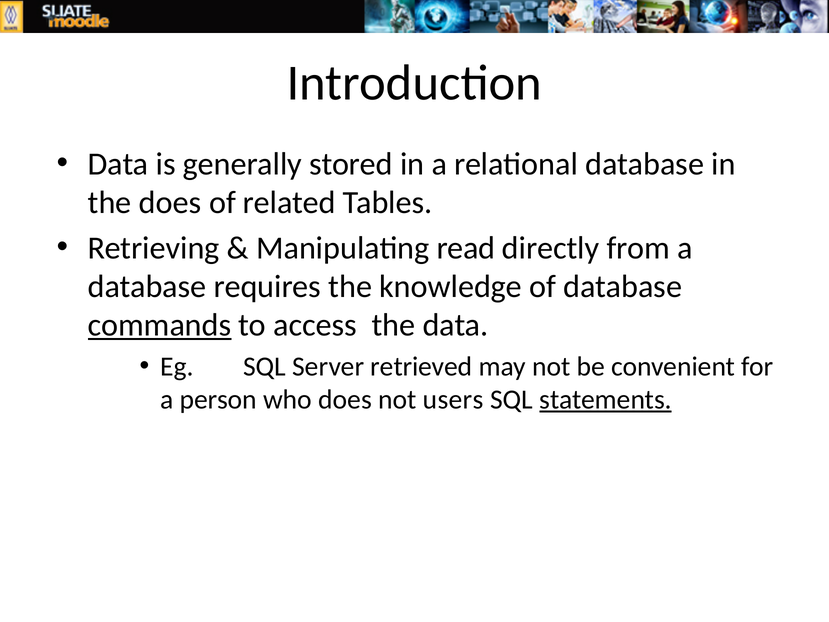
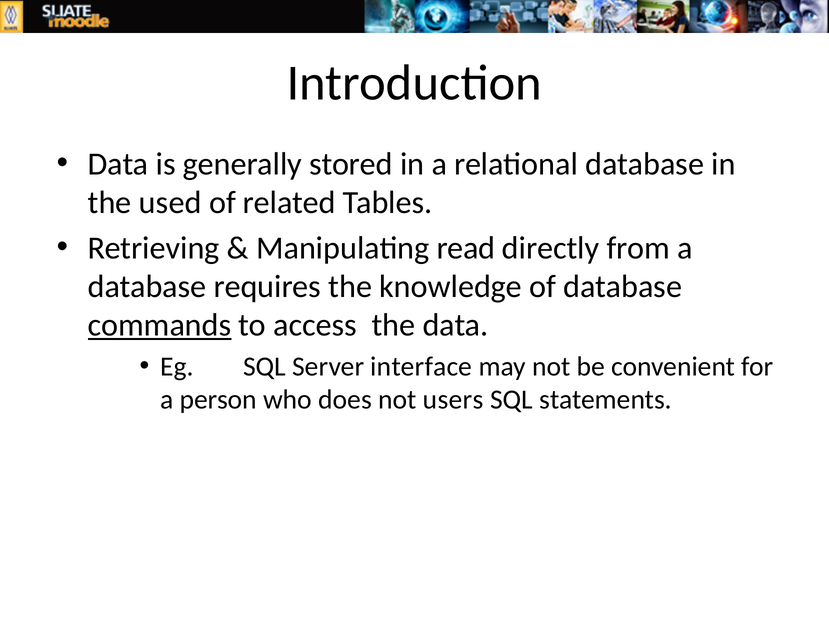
the does: does -> used
retrieved: retrieved -> interface
statements underline: present -> none
